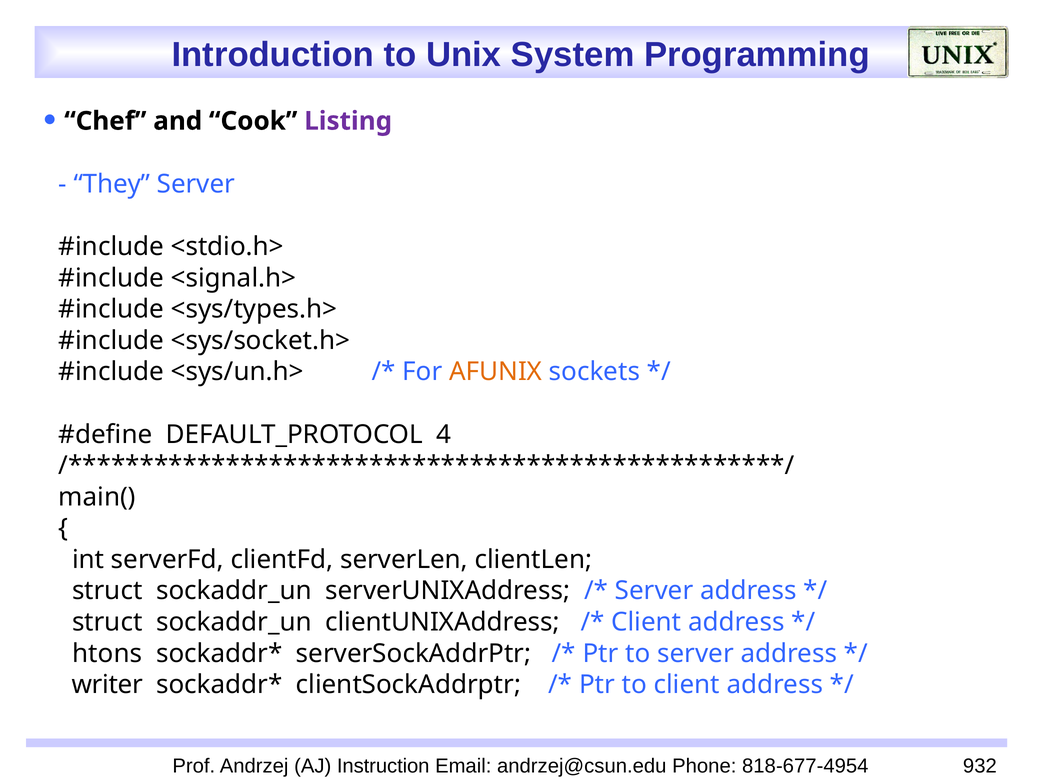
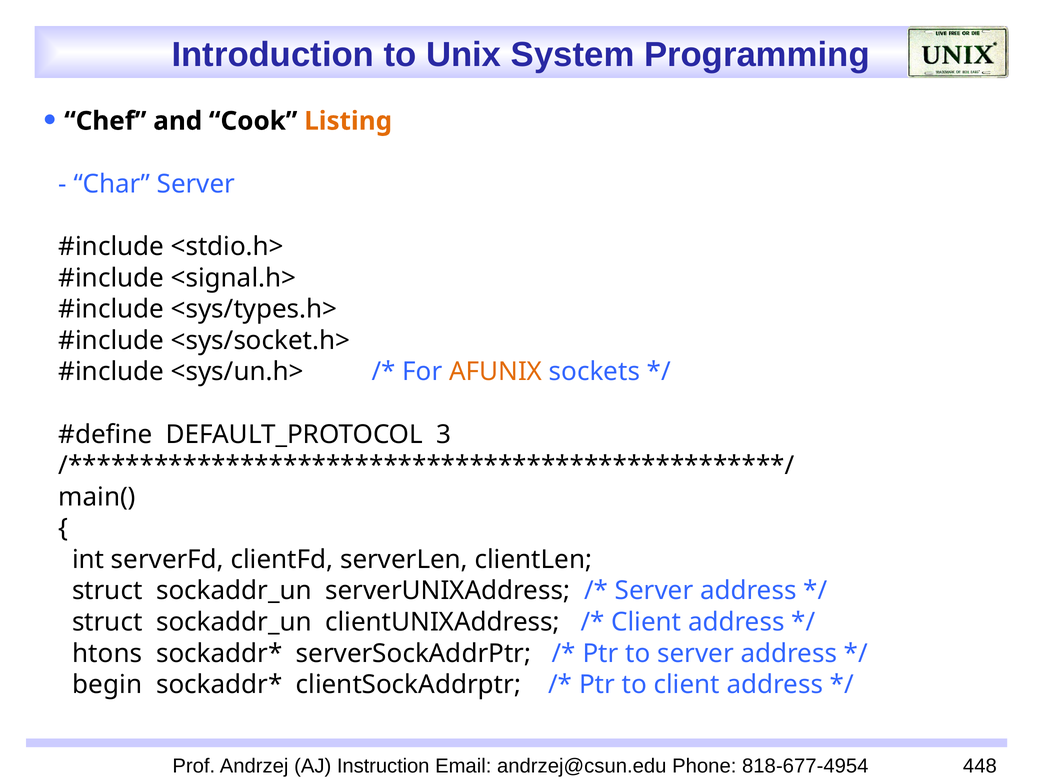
Listing colour: purple -> orange
They: They -> Char
4: 4 -> 3
writer: writer -> begin
932: 932 -> 448
